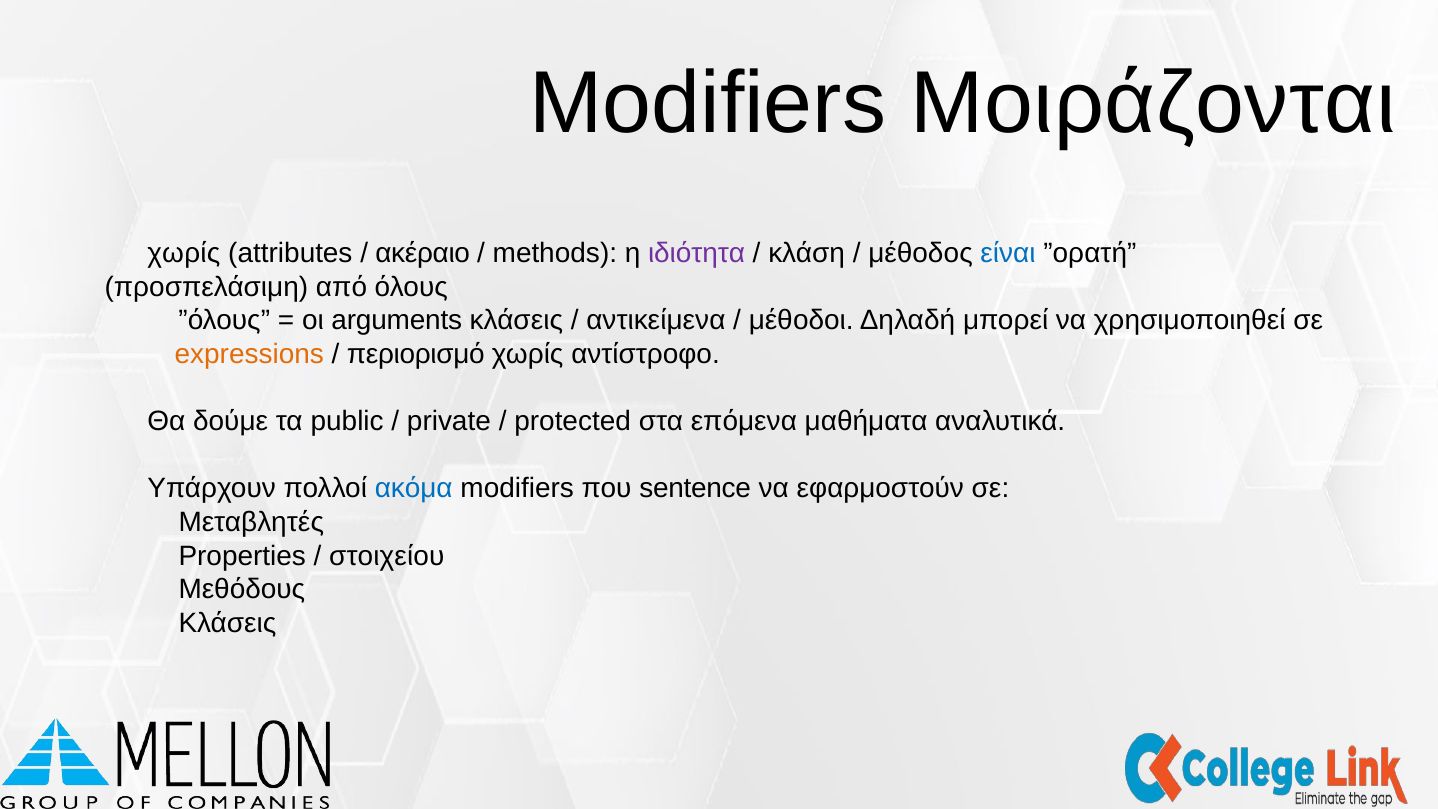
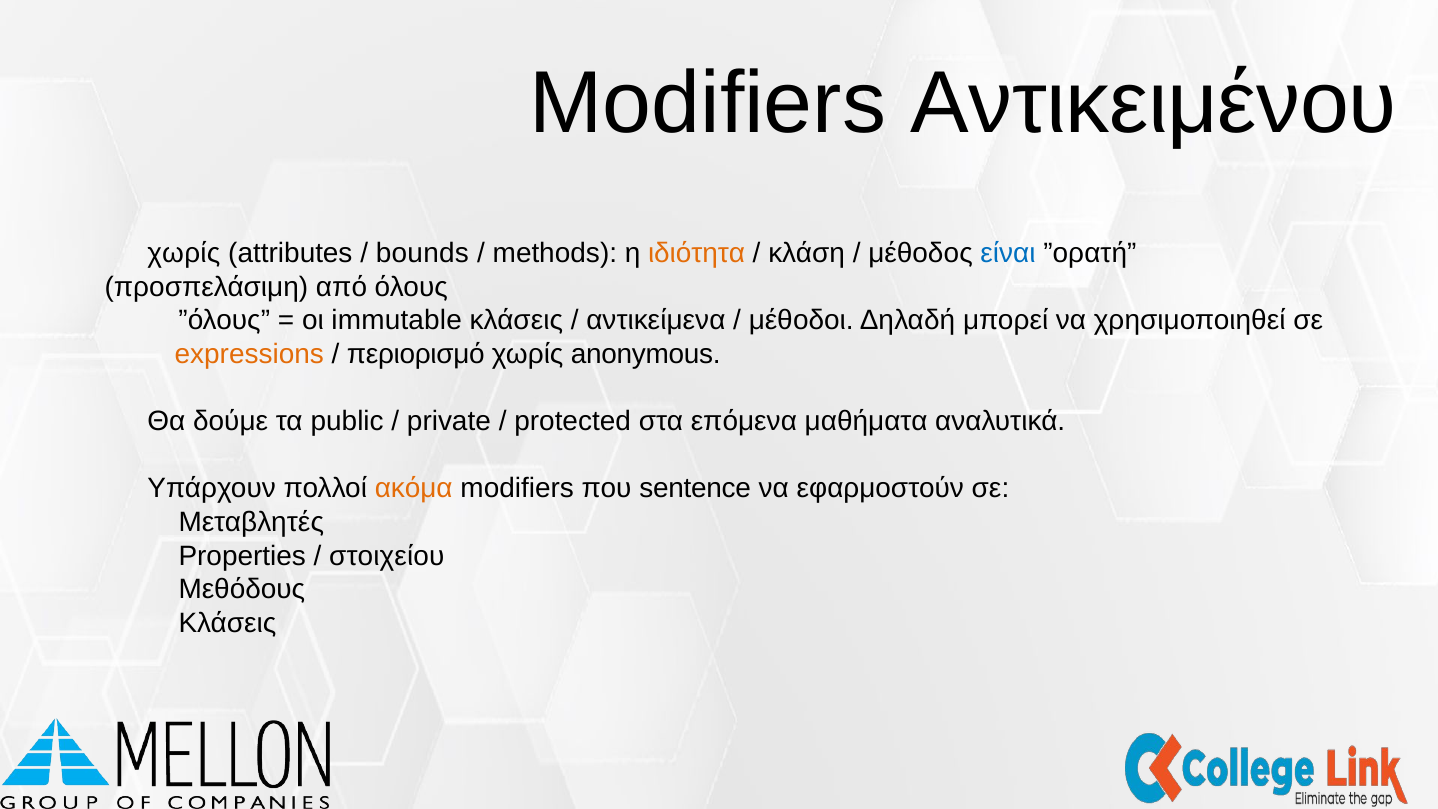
Μοιράζονται: Μοιράζονται -> Αντικειμένου
ακέραιο: ακέραιο -> bounds
ιδιότητα colour: purple -> orange
arguments: arguments -> immutable
αντίστροφο: αντίστροφο -> anonymous
ακόμα colour: blue -> orange
